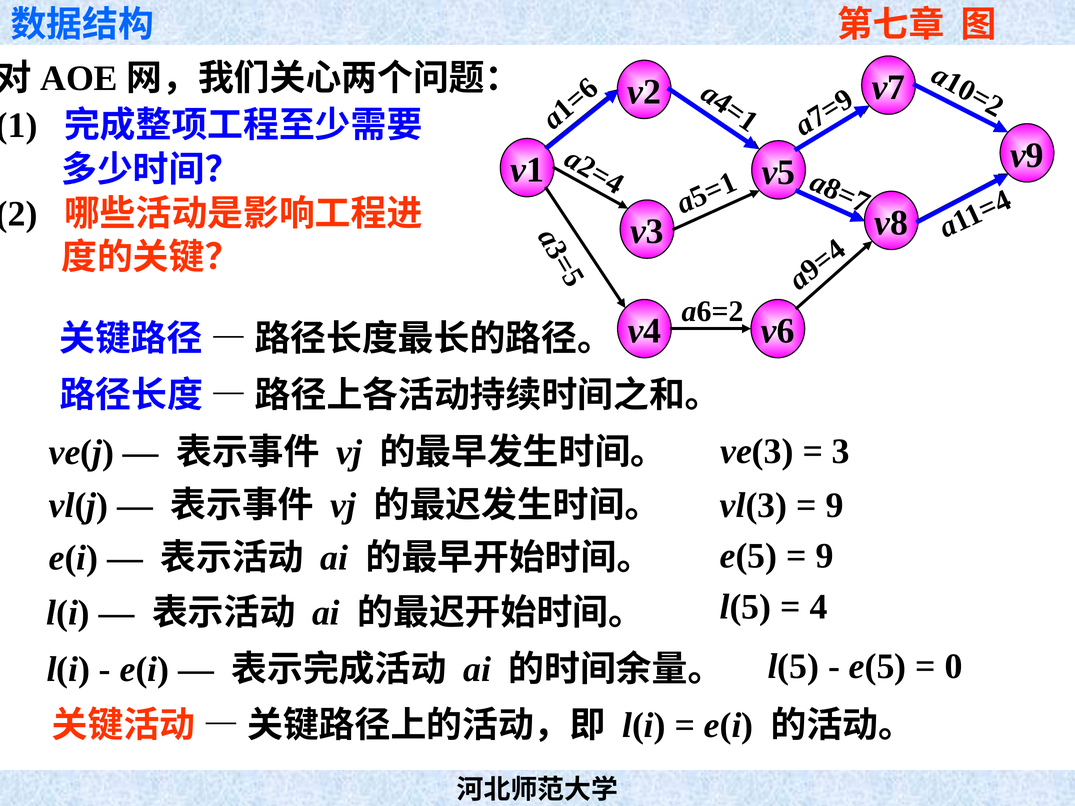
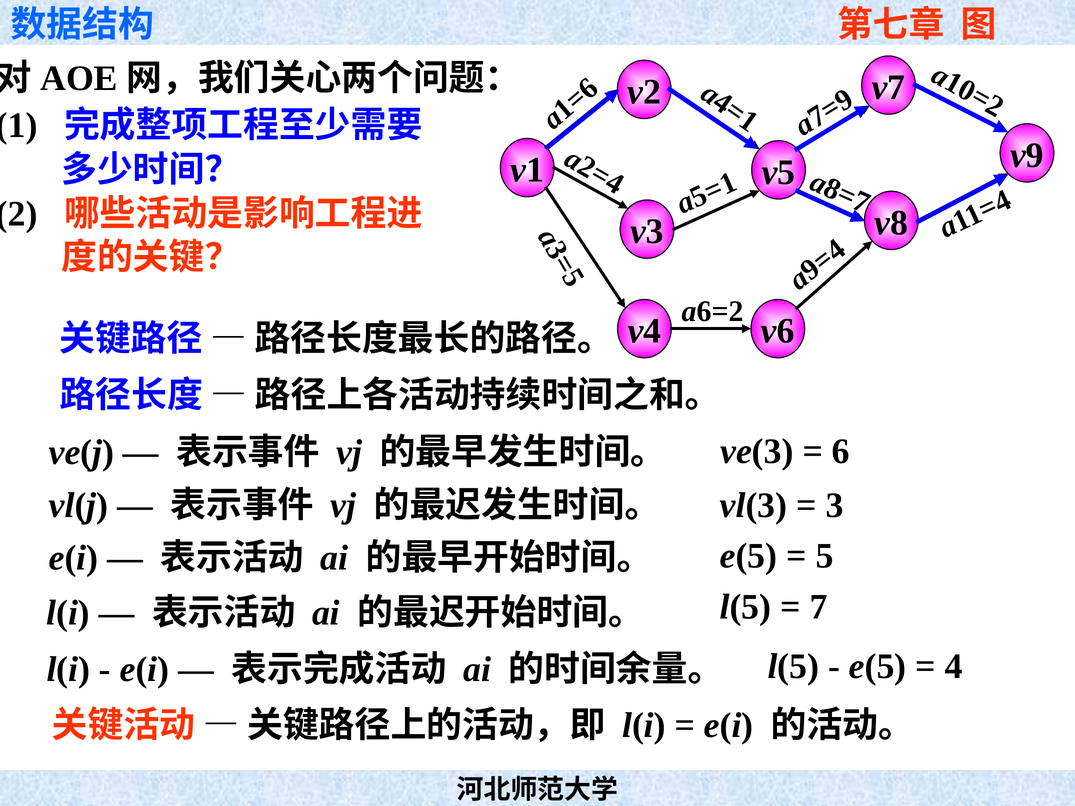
3 at (841, 452): 3 -> 6
9 at (834, 506): 9 -> 3
9 at (824, 556): 9 -> 5
4 at (819, 607): 4 -> 7
0 at (954, 666): 0 -> 4
